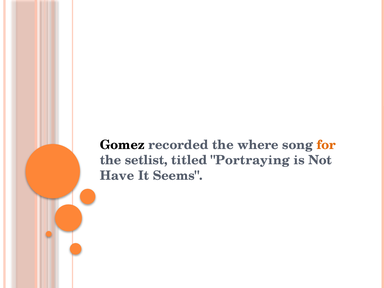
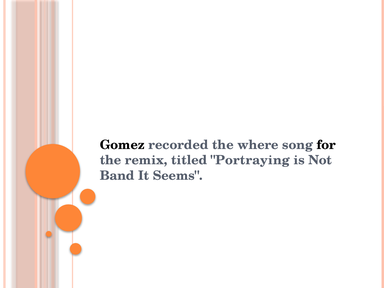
for colour: orange -> black
setlist: setlist -> remix
Have: Have -> Band
